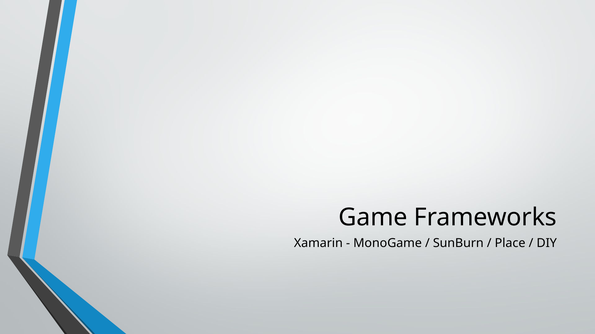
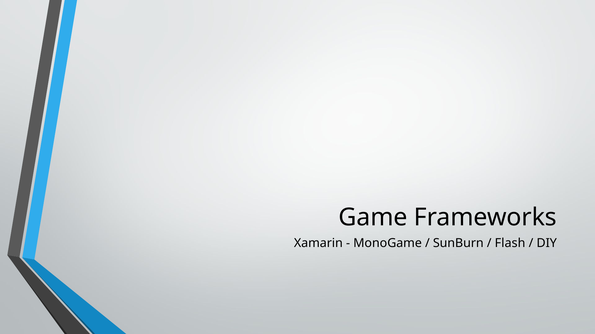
Place: Place -> Flash
